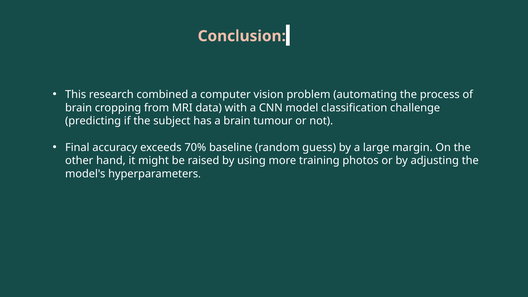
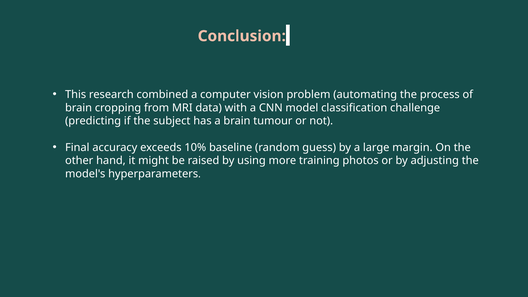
70%: 70% -> 10%
